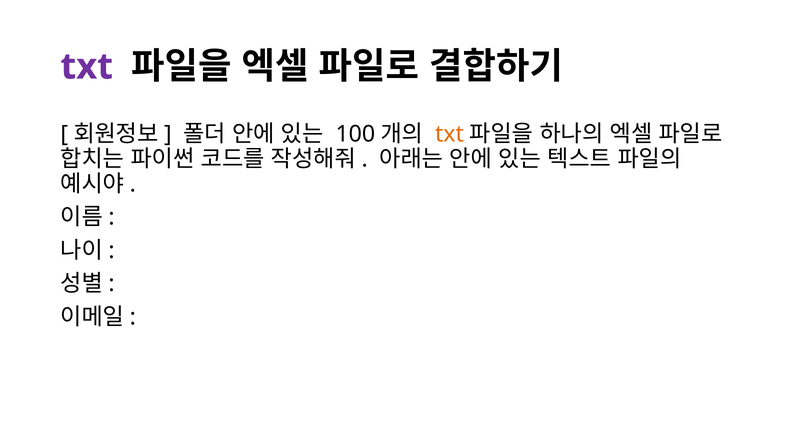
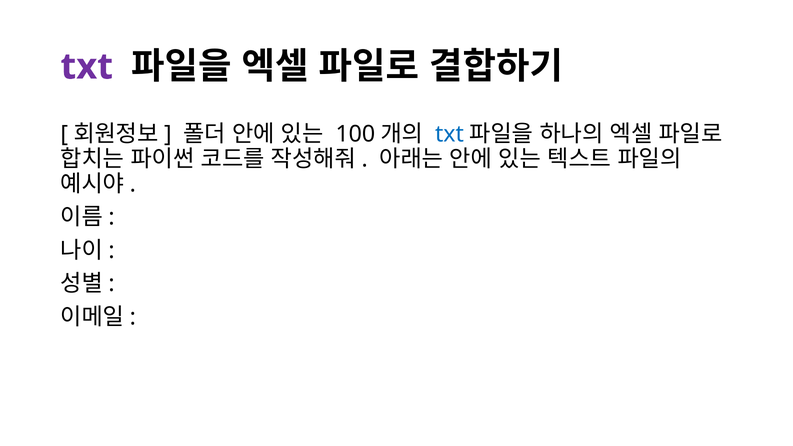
txt at (449, 134) colour: orange -> blue
